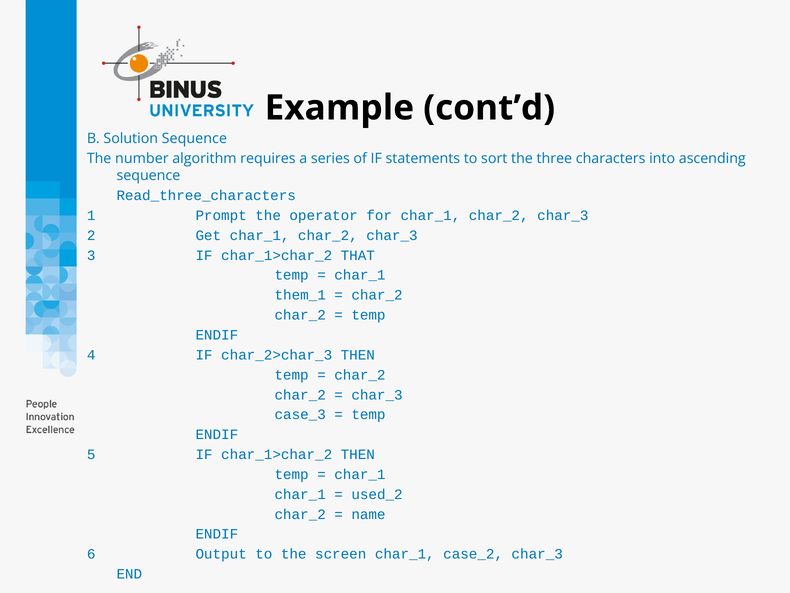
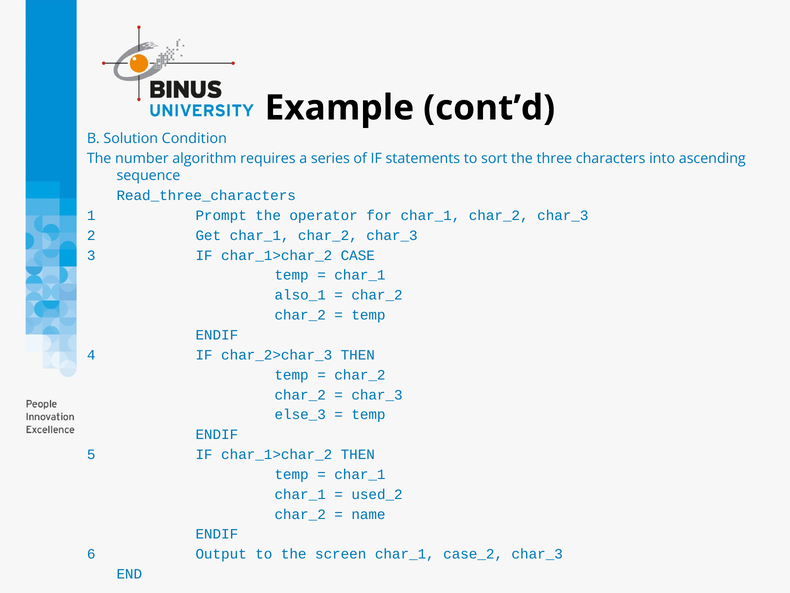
Solution Sequence: Sequence -> Condition
THAT: THAT -> CASE
them_1: them_1 -> also_1
case_3: case_3 -> else_3
